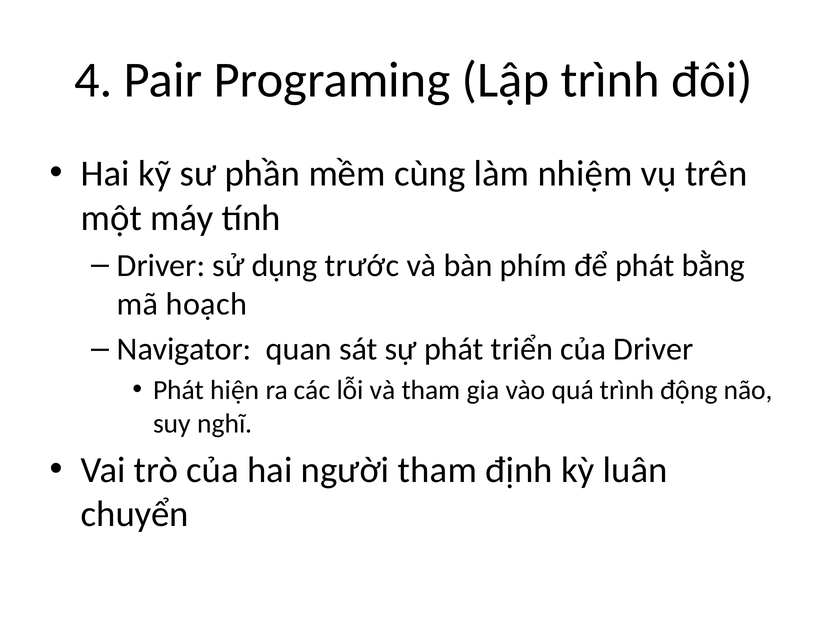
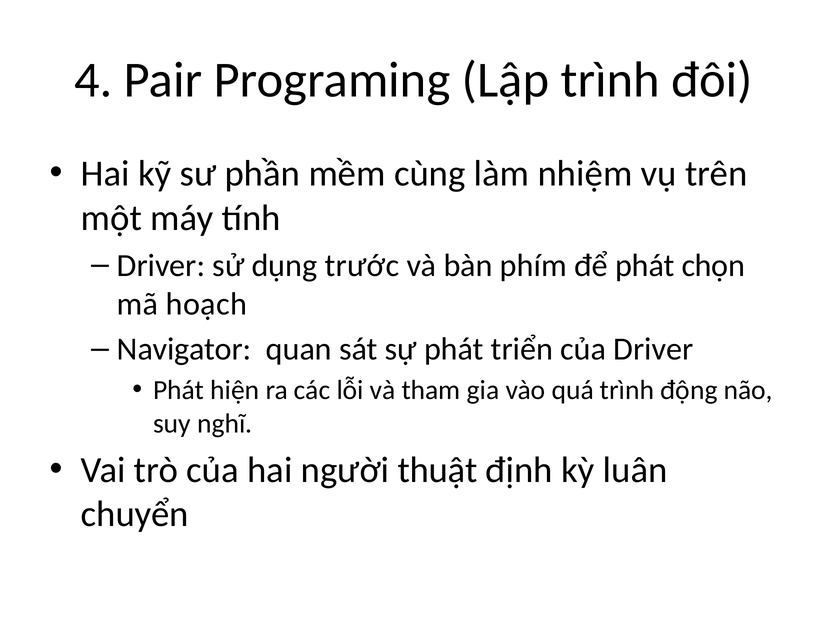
bằng: bằng -> chọn
người tham: tham -> thuật
